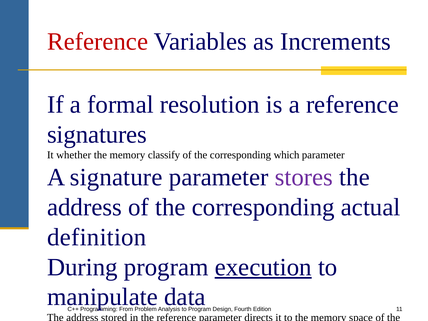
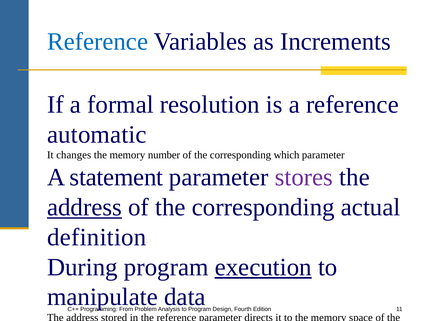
Reference at (98, 42) colour: red -> blue
signatures: signatures -> automatic
whether: whether -> changes
classify: classify -> number
signature: signature -> statement
address at (84, 207) underline: none -> present
